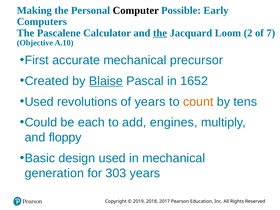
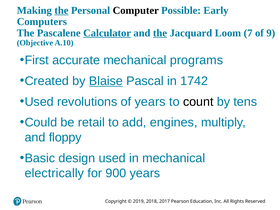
the at (61, 10) underline: none -> present
Calculator underline: none -> present
2: 2 -> 7
7: 7 -> 9
precursor: precursor -> programs
1652: 1652 -> 1742
count colour: orange -> black
each: each -> retail
generation: generation -> electrically
303: 303 -> 900
